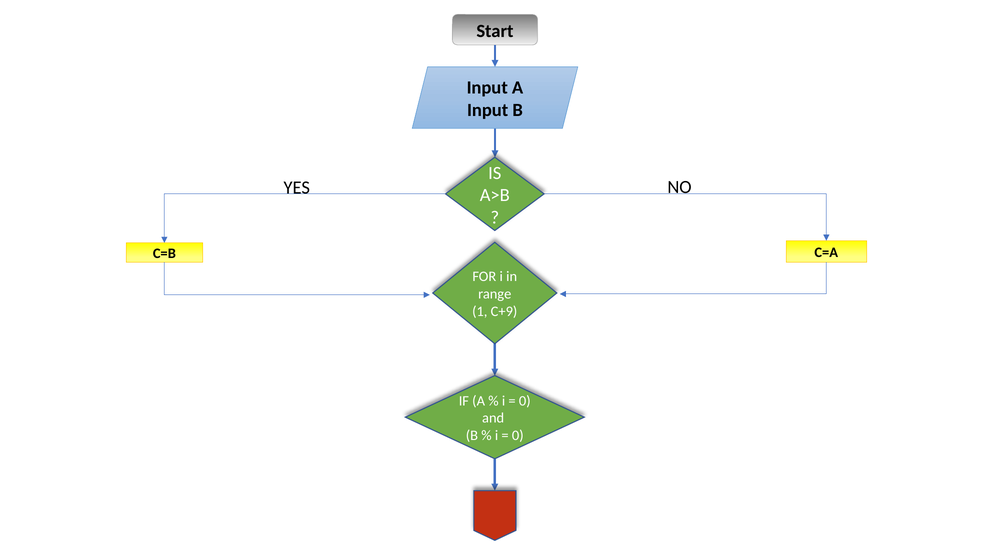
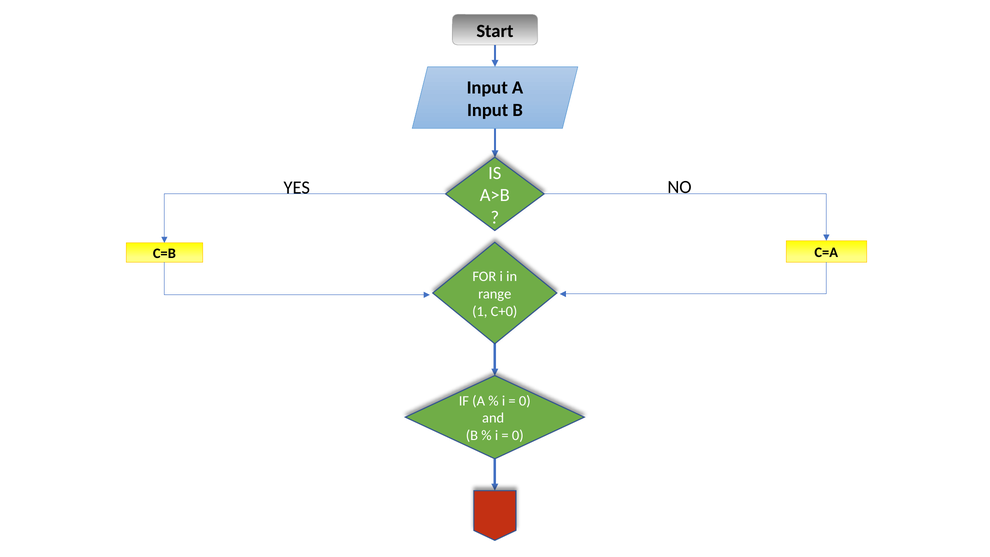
C+9: C+9 -> C+0
